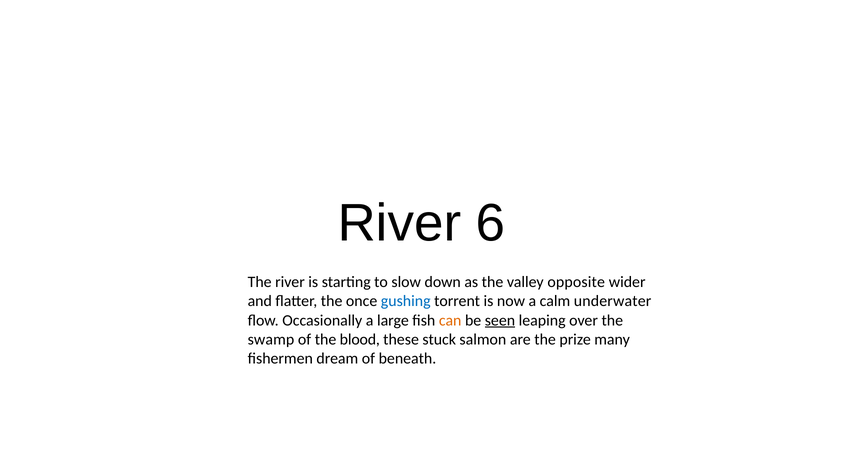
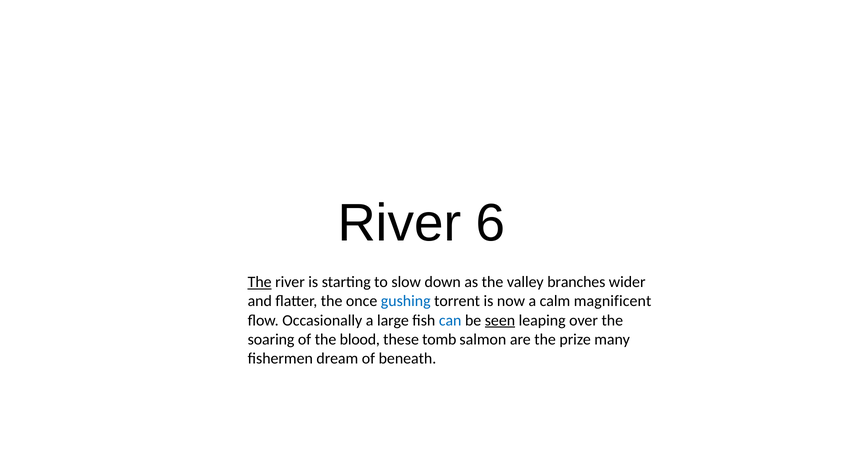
The at (260, 282) underline: none -> present
opposite: opposite -> branches
underwater: underwater -> magnificent
can colour: orange -> blue
swamp: swamp -> soaring
stuck: stuck -> tomb
